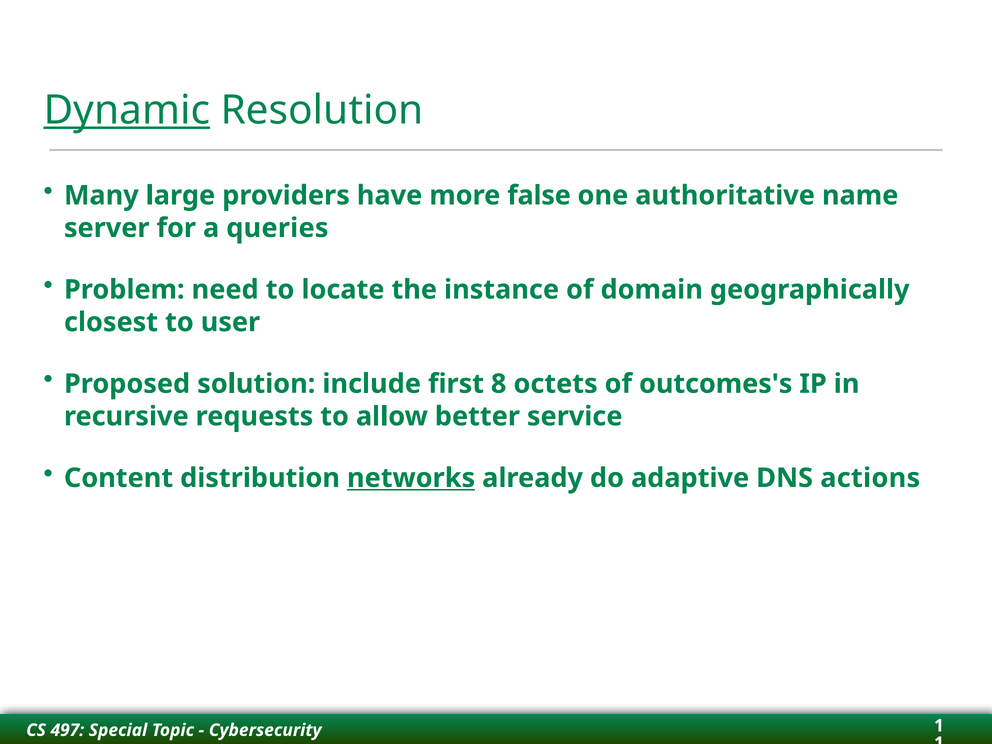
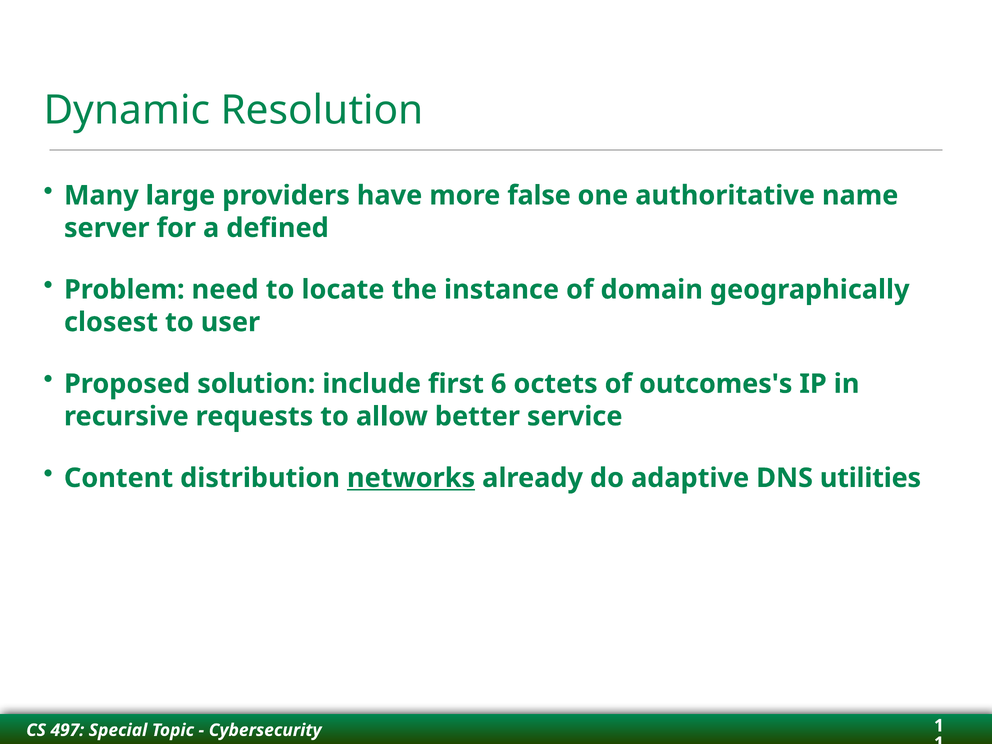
Dynamic underline: present -> none
queries: queries -> defined
8: 8 -> 6
actions: actions -> utilities
